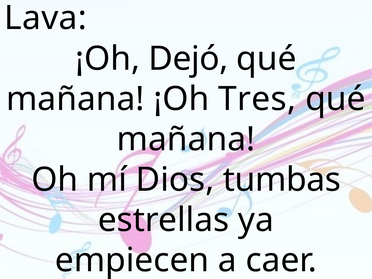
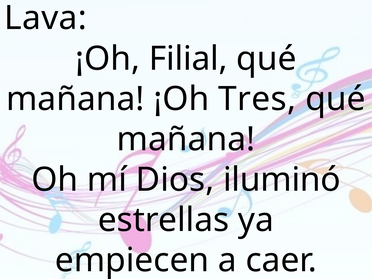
Dejó: Dejó -> Filial
tumbas: tumbas -> iluminó
